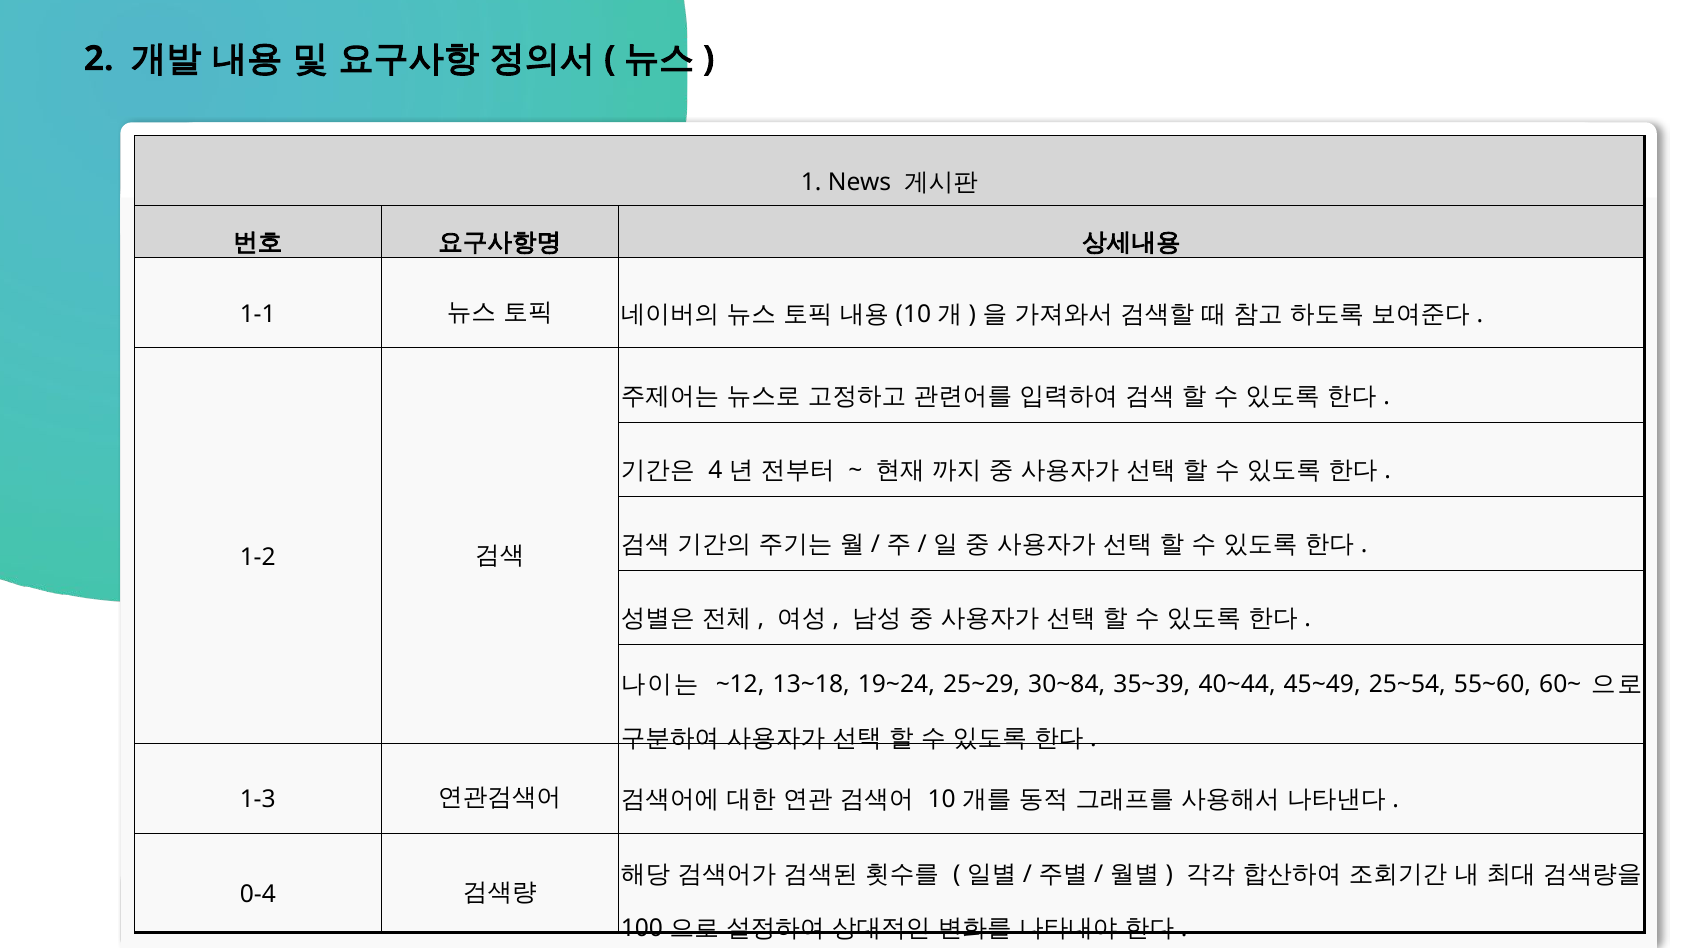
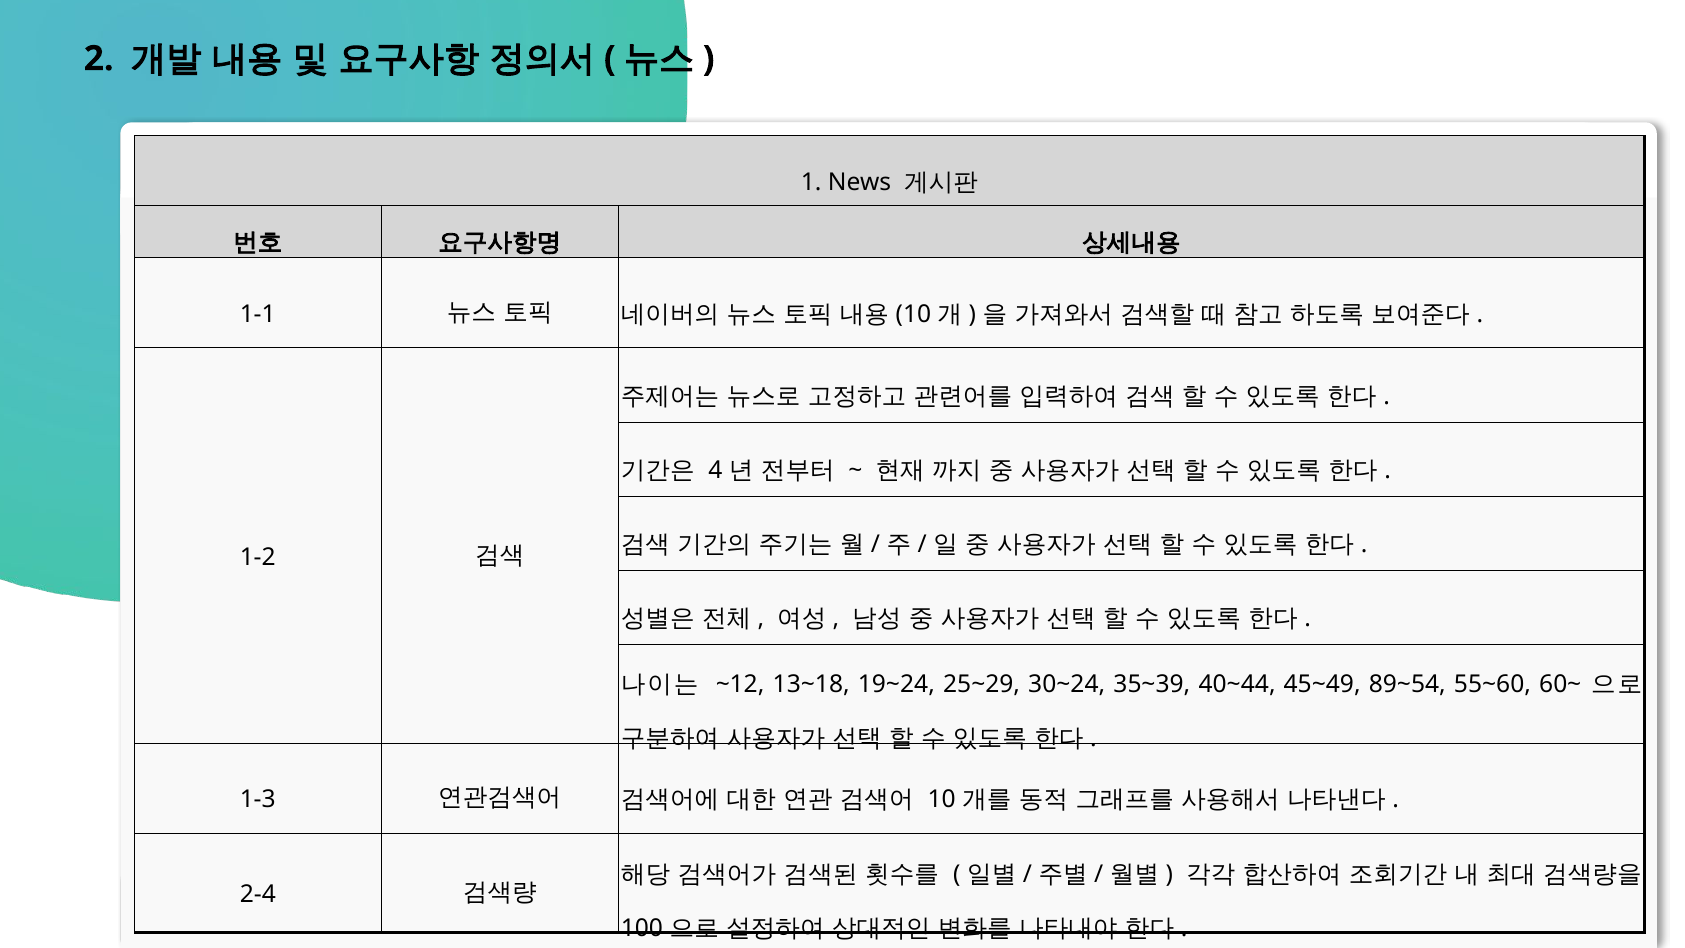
30~84: 30~84 -> 30~24
25~54: 25~54 -> 89~54
0-4: 0-4 -> 2-4
